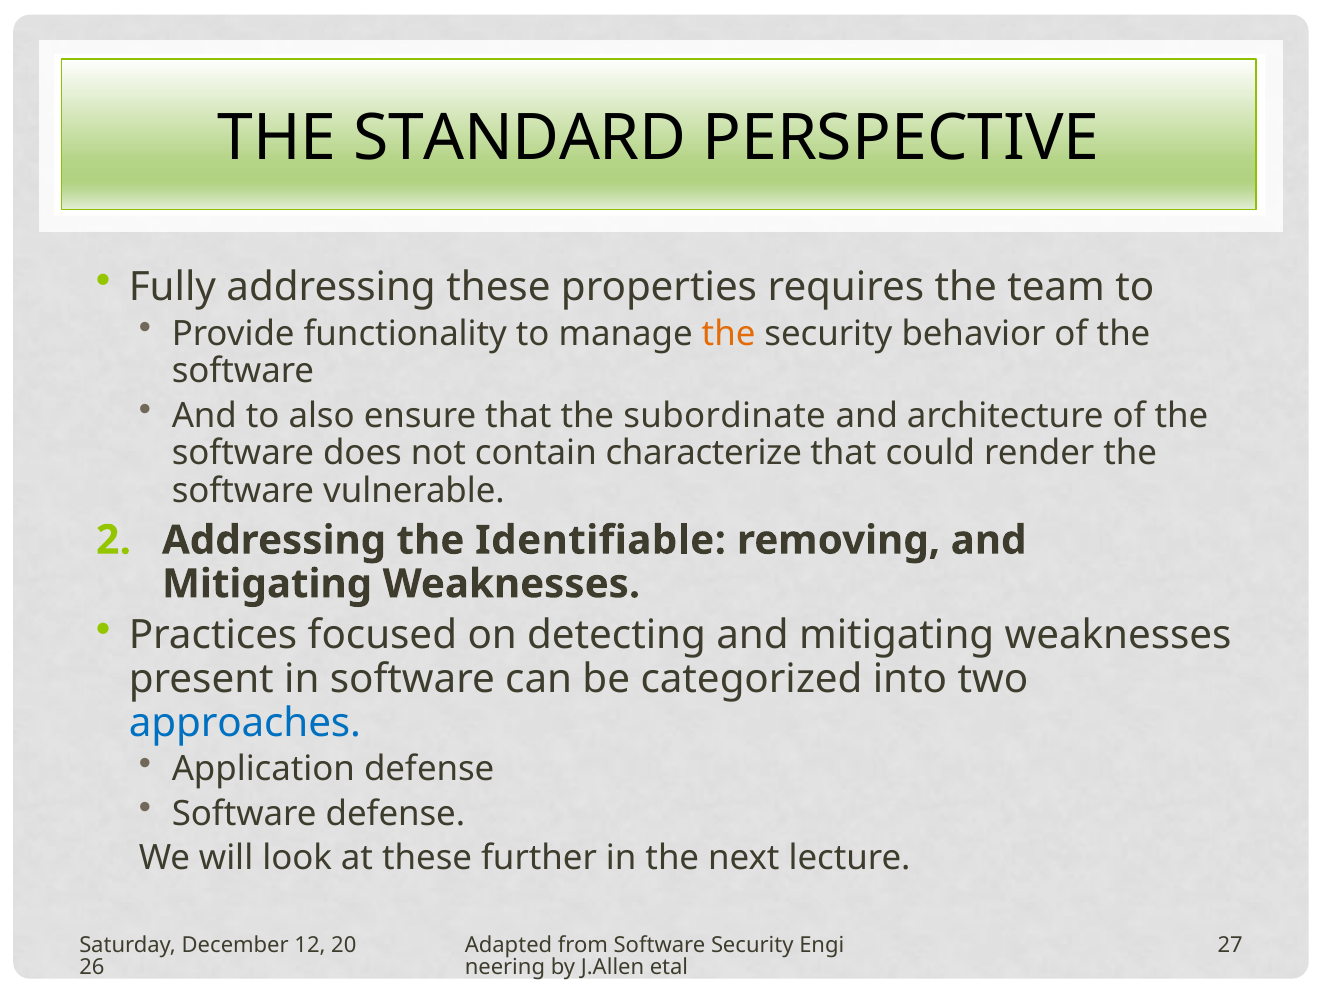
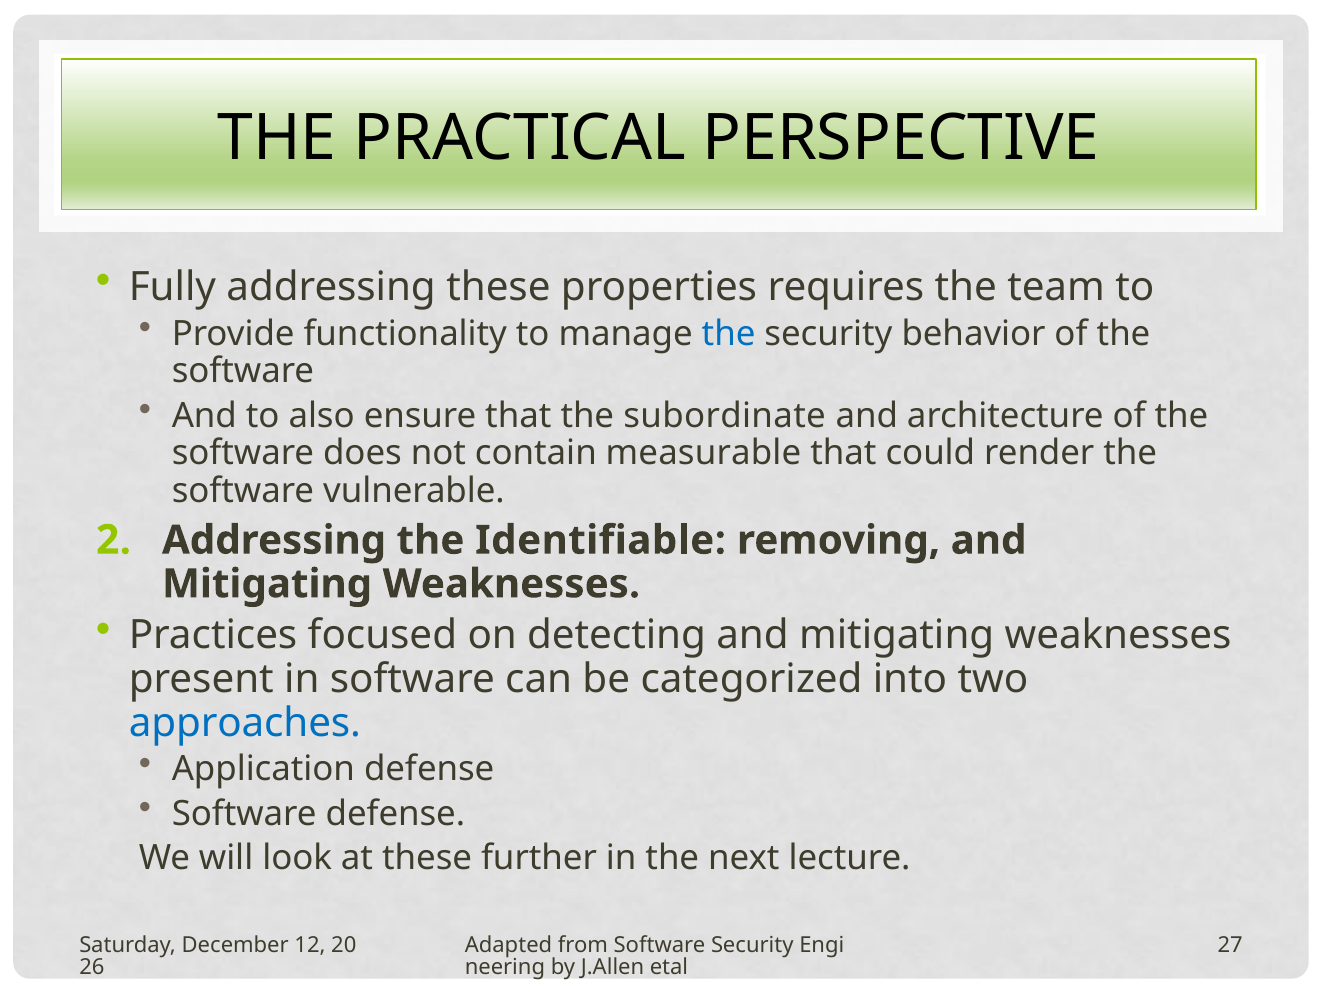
STANDARD: STANDARD -> PRACTICAL
the at (729, 334) colour: orange -> blue
characterize: characterize -> measurable
